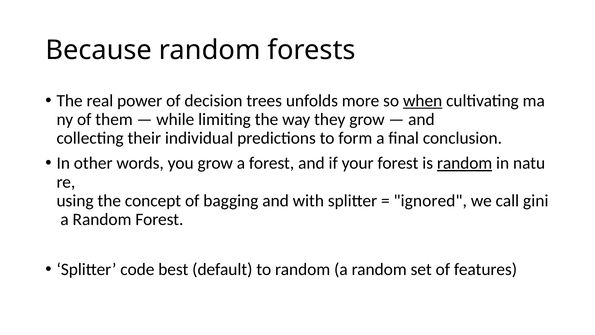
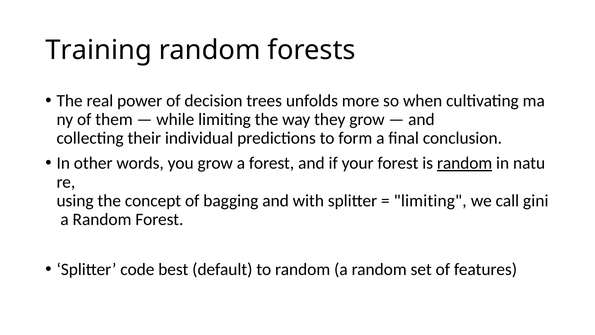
Because: Because -> Training
when underline: present -> none
ignored at (430, 201): ignored -> limiting
